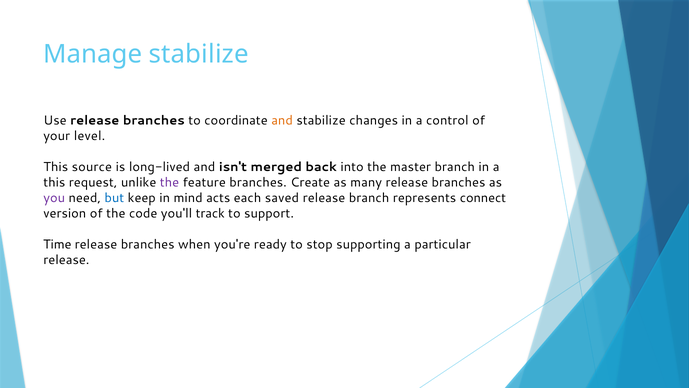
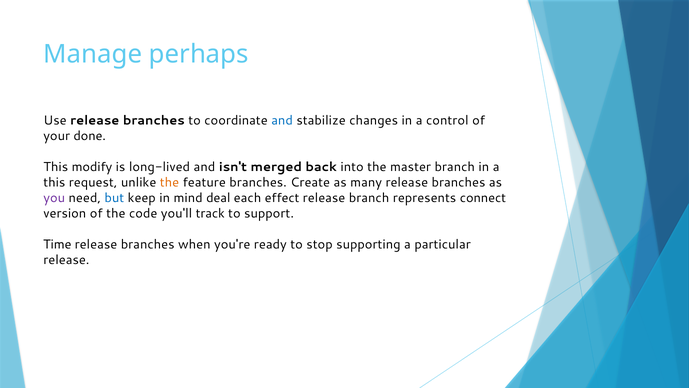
Manage stabilize: stabilize -> perhaps
and at (282, 120) colour: orange -> blue
level: level -> done
source: source -> modify
the at (170, 182) colour: purple -> orange
acts: acts -> deal
saved: saved -> effect
